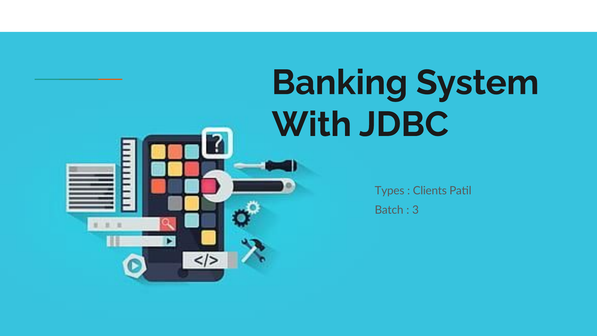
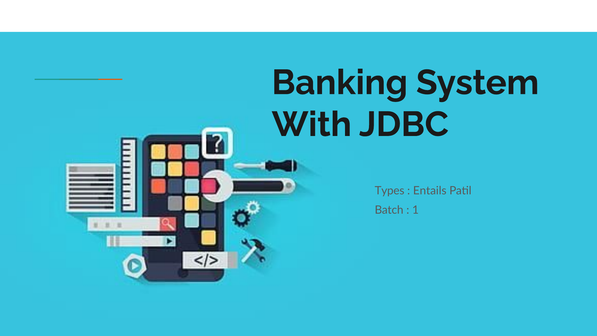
Clients: Clients -> Entails
3: 3 -> 1
